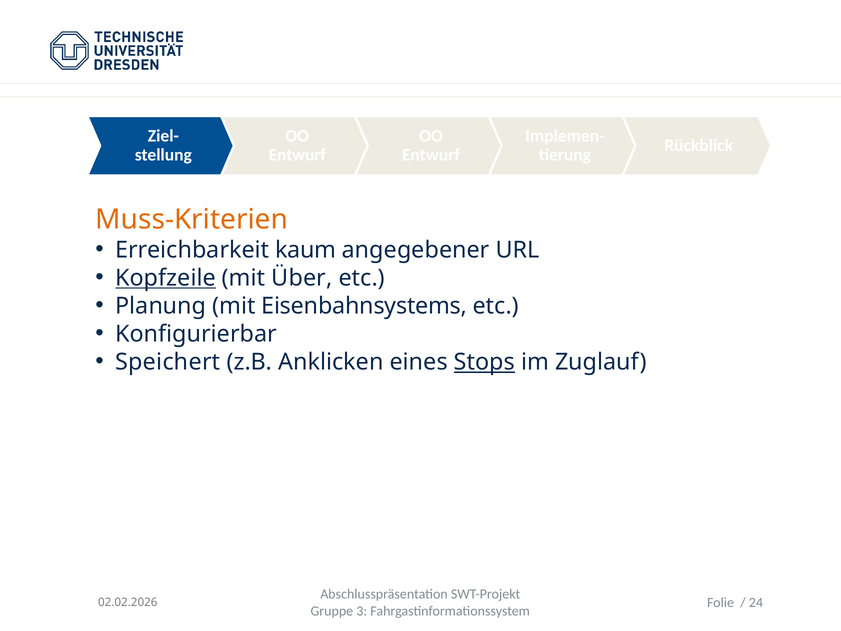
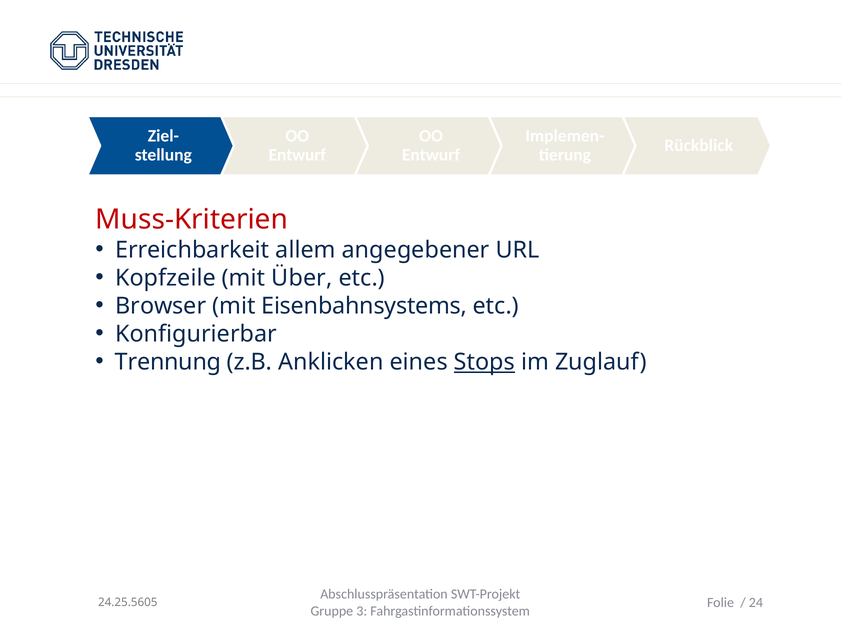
Muss-Kriterien colour: orange -> red
kaum: kaum -> allem
Kopfzeile underline: present -> none
Planung: Planung -> Browser
Speichert: Speichert -> Trennung
02.02.2026: 02.02.2026 -> 24.25.5605
